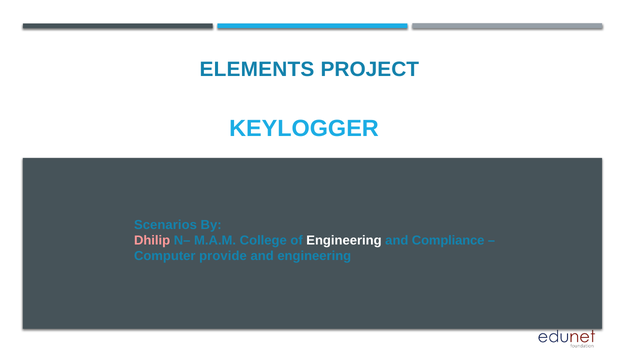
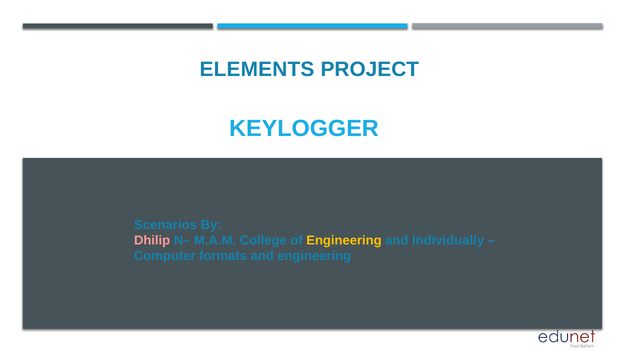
Engineering at (344, 241) colour: white -> yellow
Compliance: Compliance -> Individually
provide: provide -> formats
